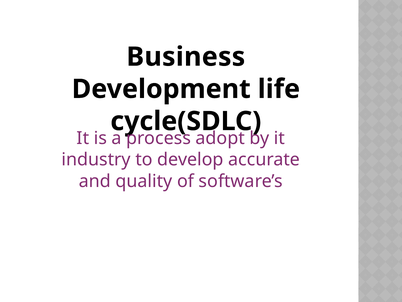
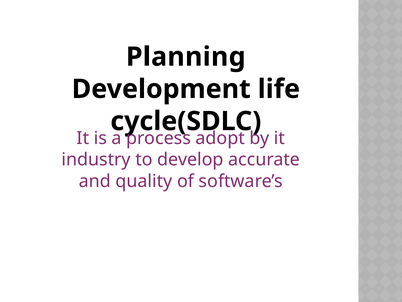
Business: Business -> Planning
